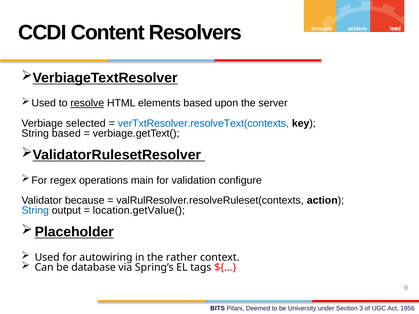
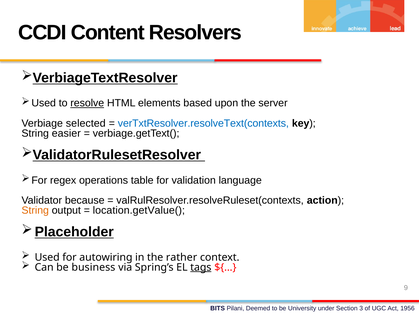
String based: based -> easier
main: main -> table
configure: configure -> language
String at (35, 211) colour: blue -> orange
database: database -> business
tags underline: none -> present
